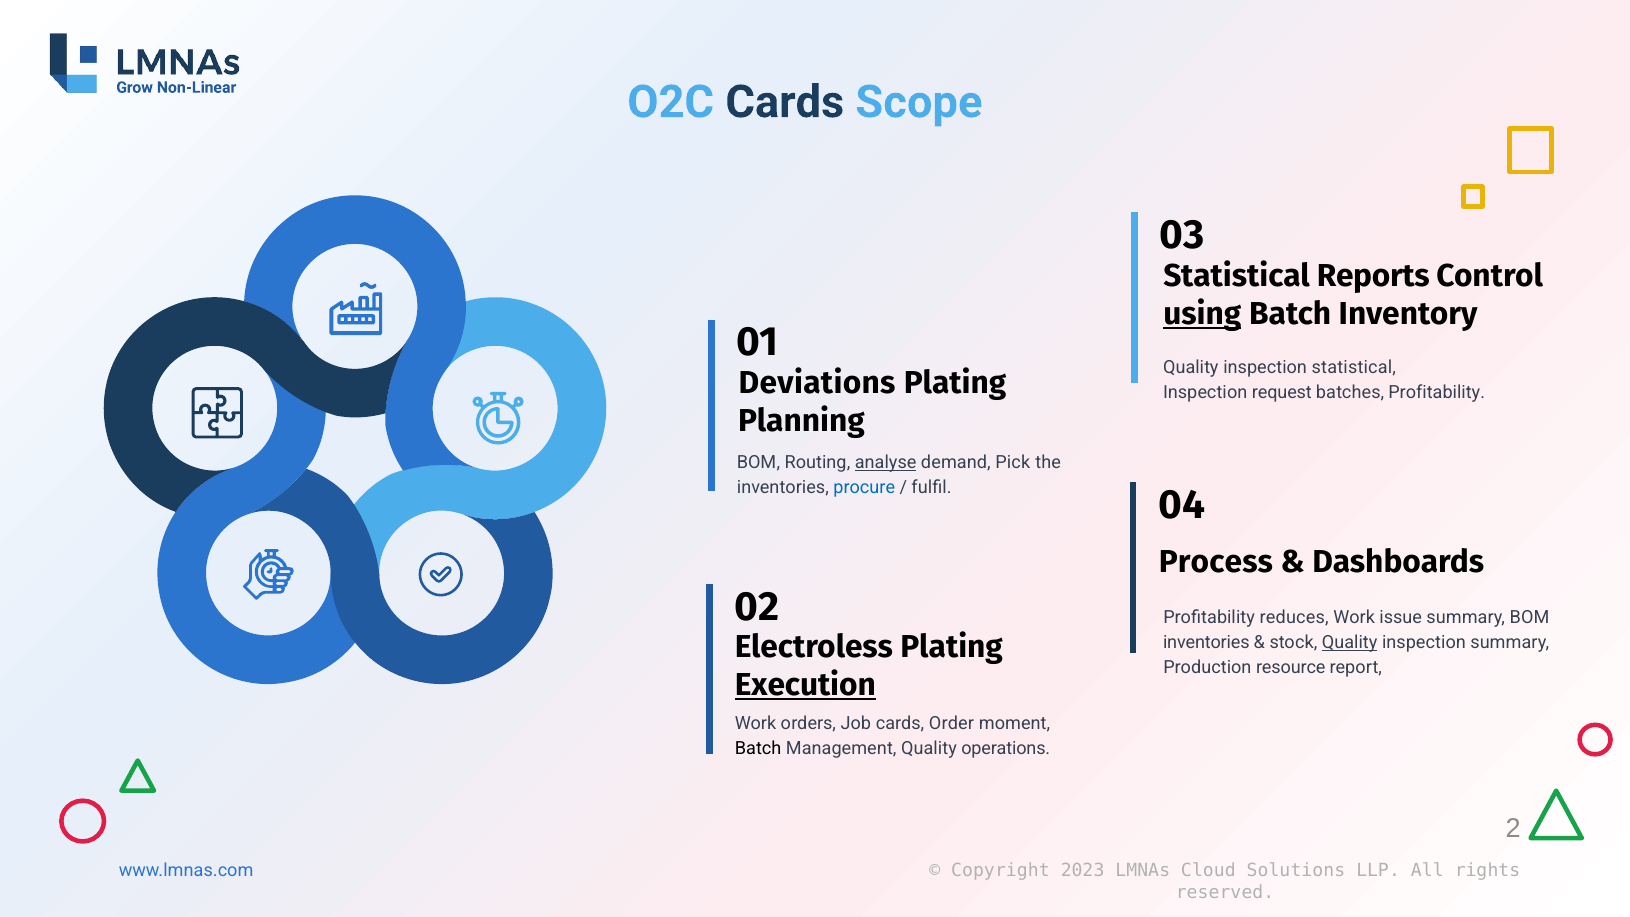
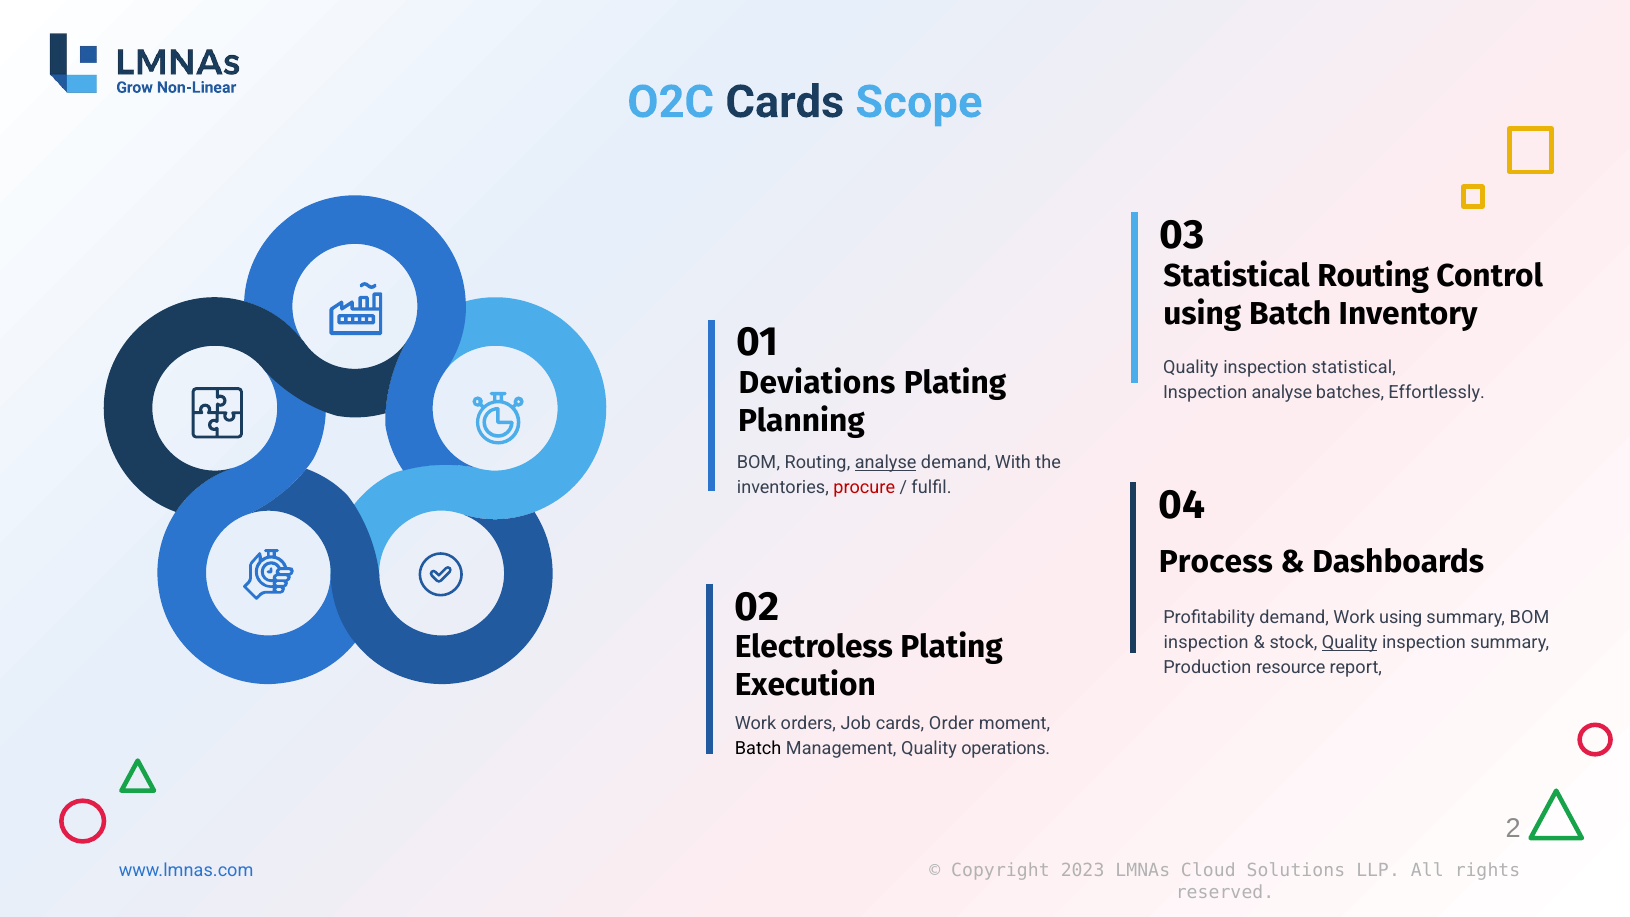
Statistical Reports: Reports -> Routing
using at (1202, 314) underline: present -> none
Inspection request: request -> analyse
batches Profitability: Profitability -> Effortlessly
Pick: Pick -> With
procure colour: blue -> red
Profitability reduces: reduces -> demand
Work issue: issue -> using
inventories at (1206, 643): inventories -> inspection
Execution underline: present -> none
